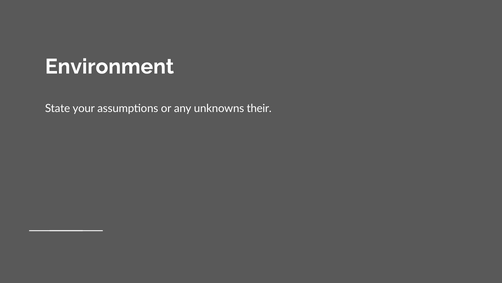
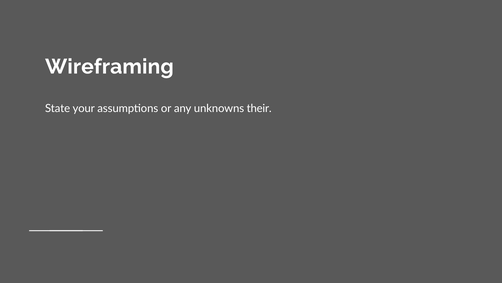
Environment: Environment -> Wireframing
